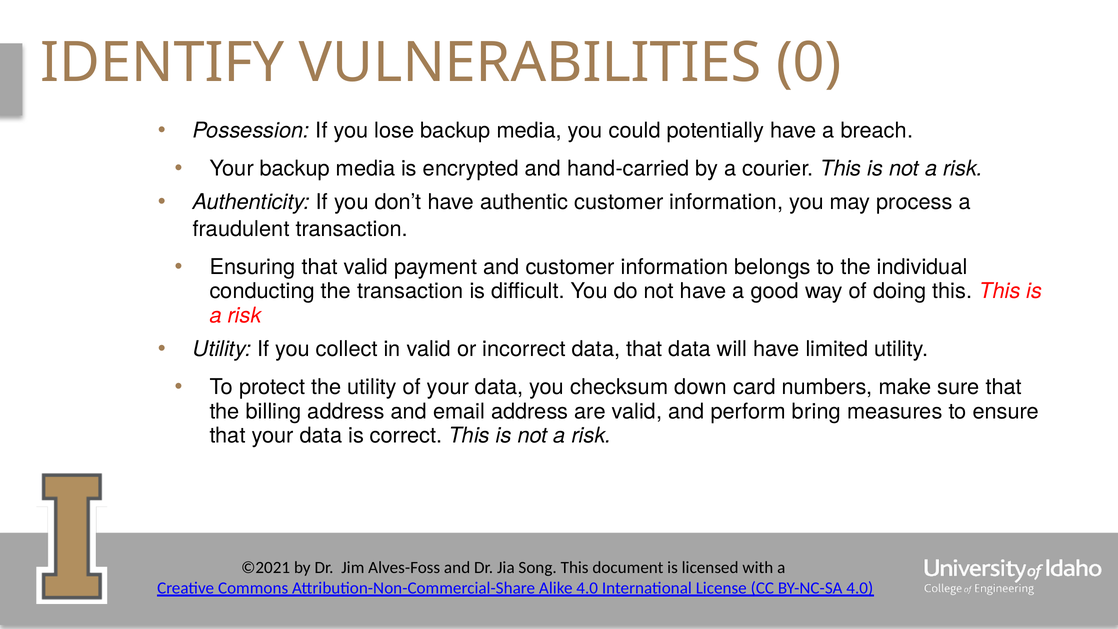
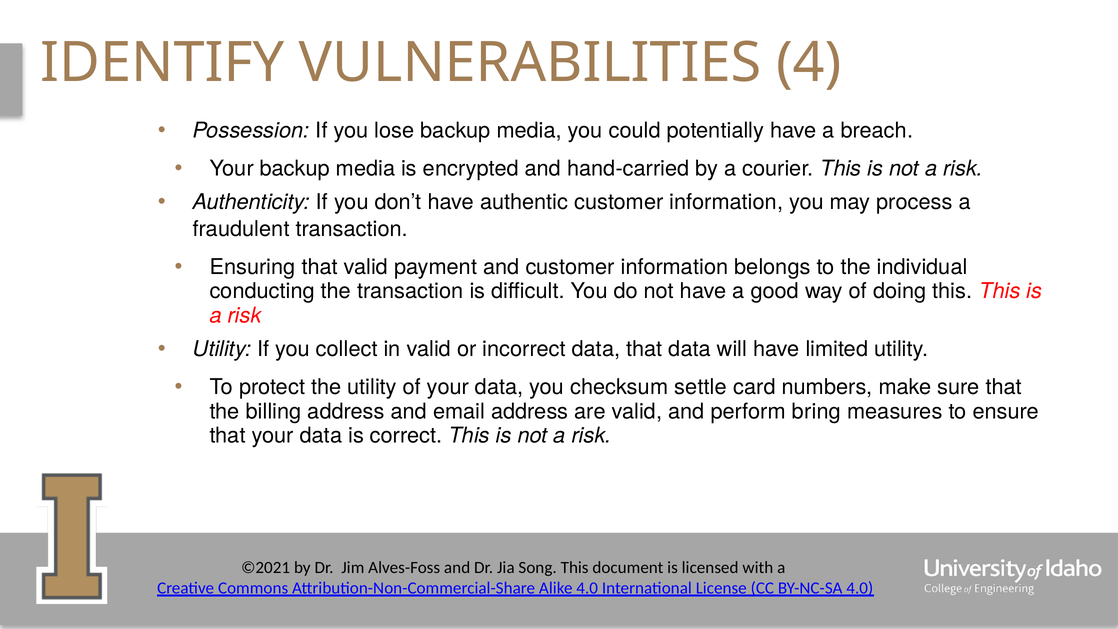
0: 0 -> 4
down: down -> settle
